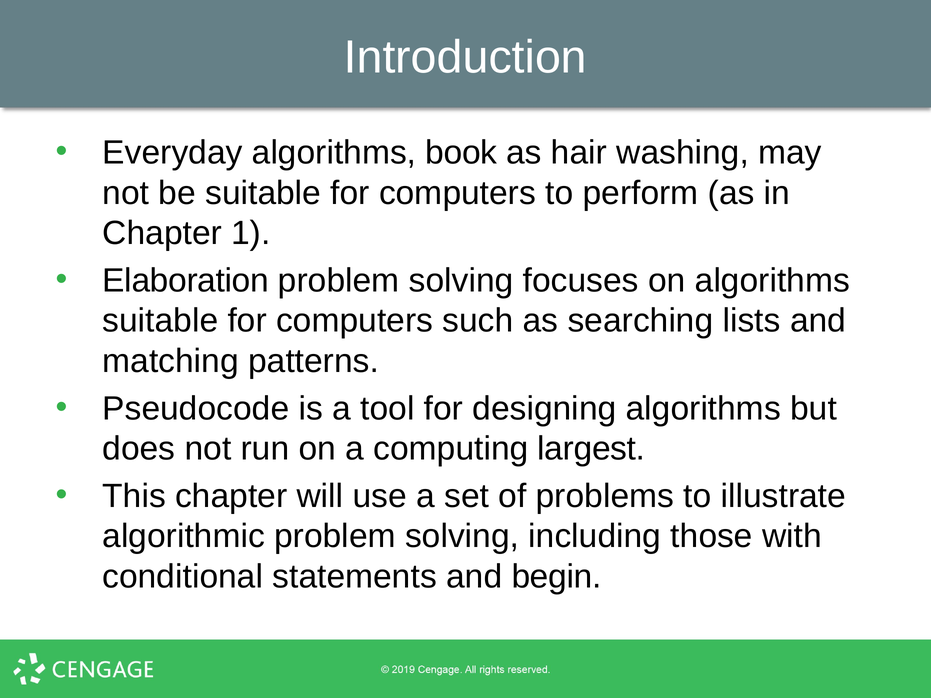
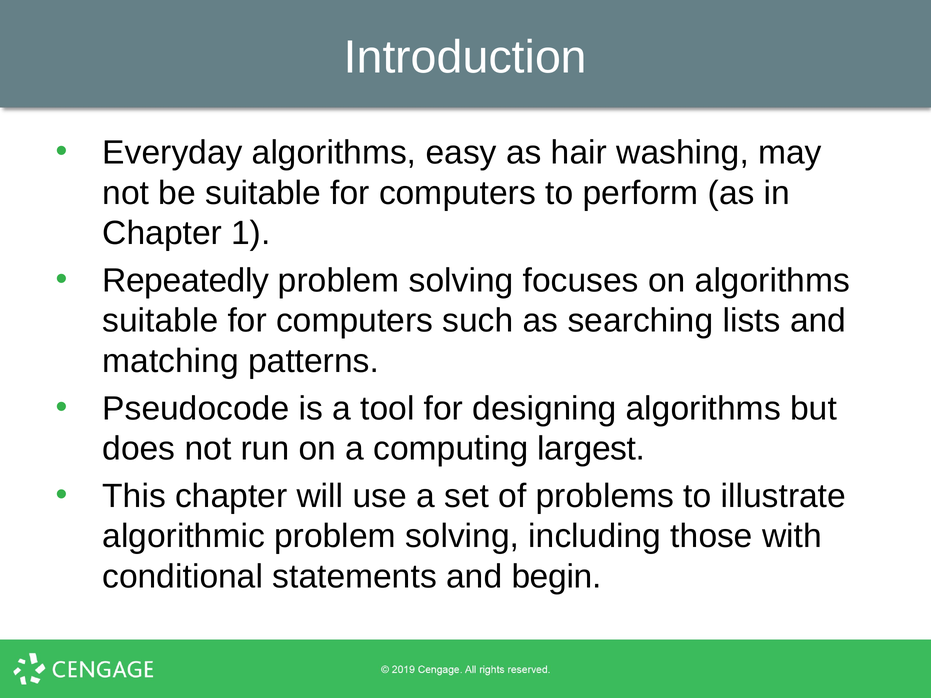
book: book -> easy
Elaboration: Elaboration -> Repeatedly
